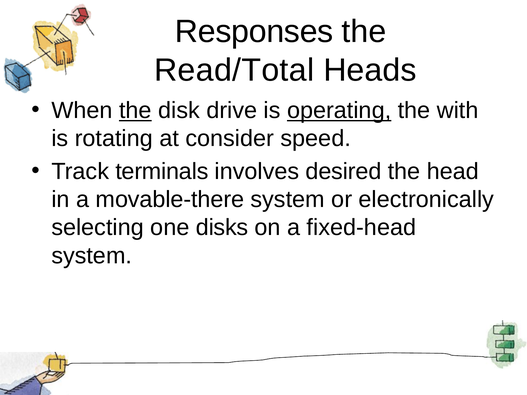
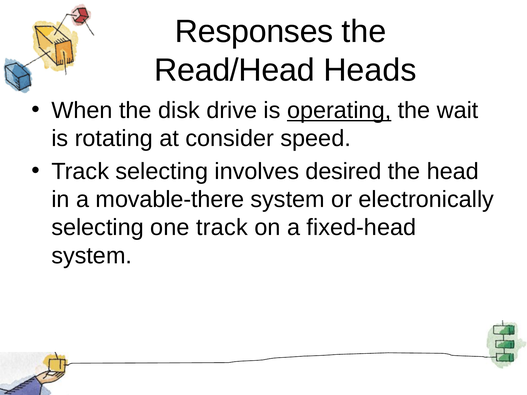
Read/Total: Read/Total -> Read/Head
the at (135, 111) underline: present -> none
with: with -> wait
Track terminals: terminals -> selecting
one disks: disks -> track
